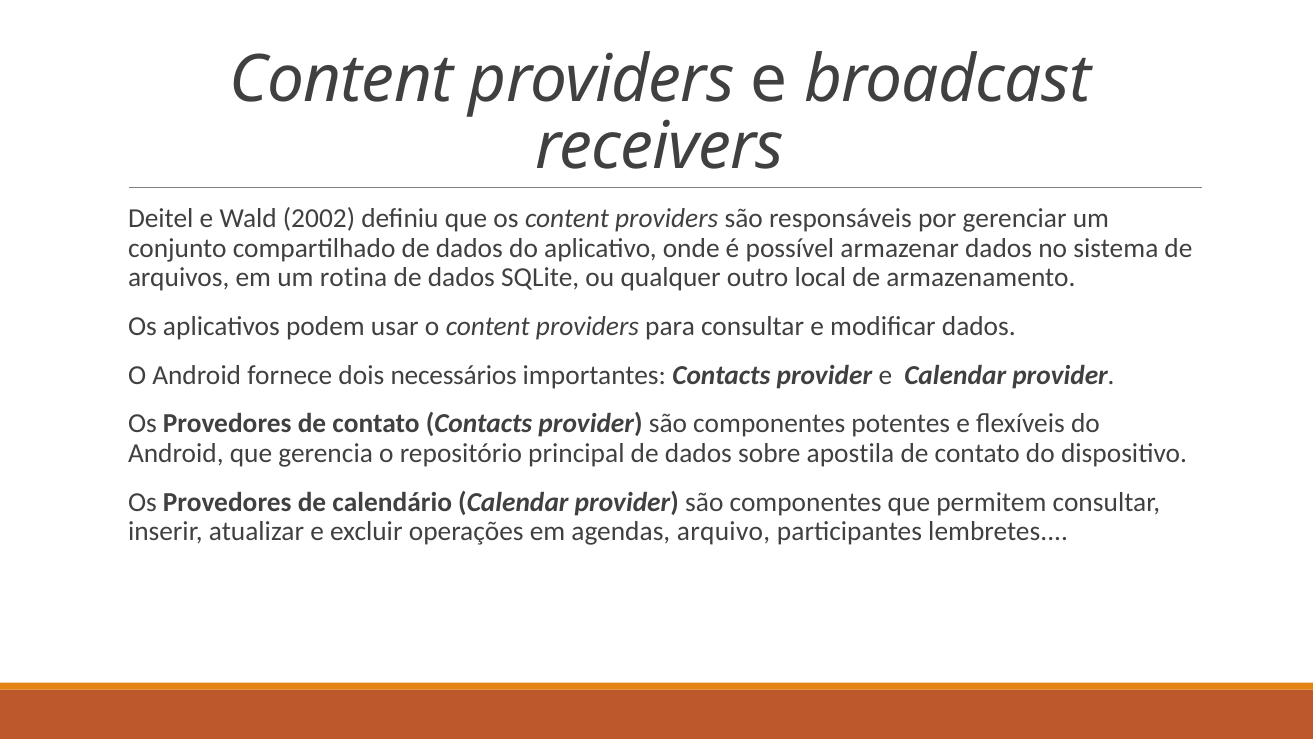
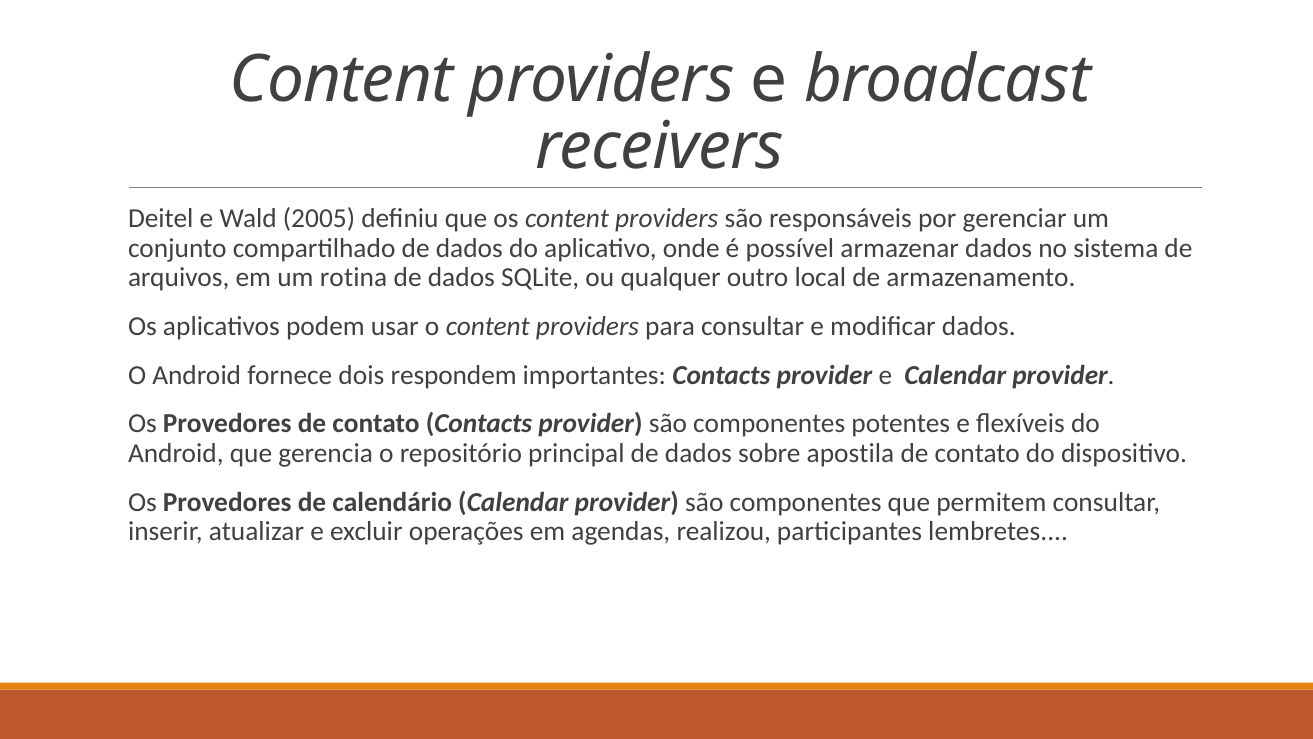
2002: 2002 -> 2005
necessários: necessários -> respondem
arquivo: arquivo -> realizou
